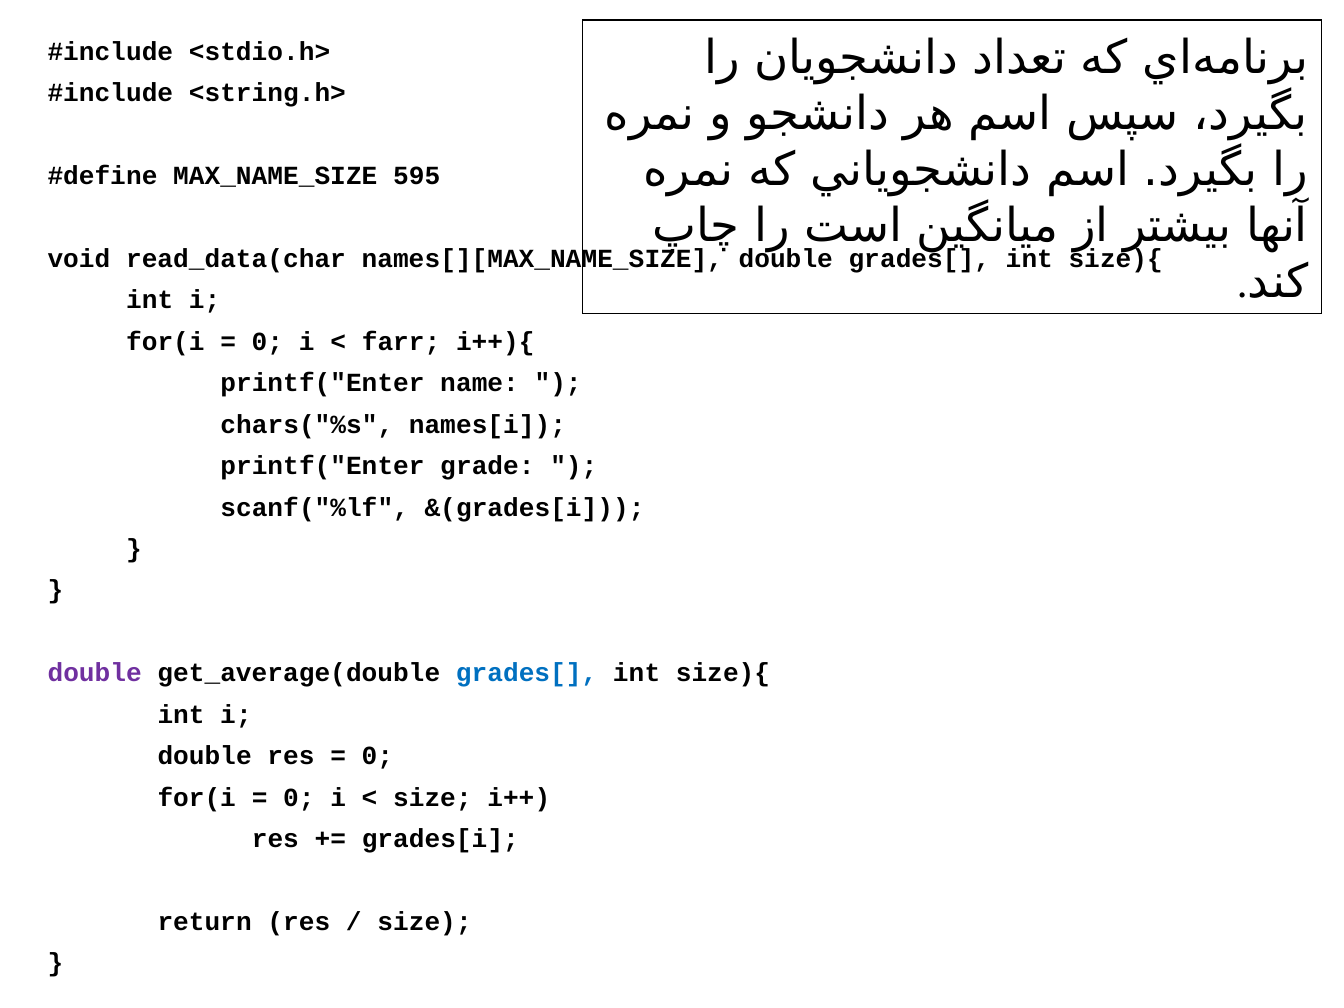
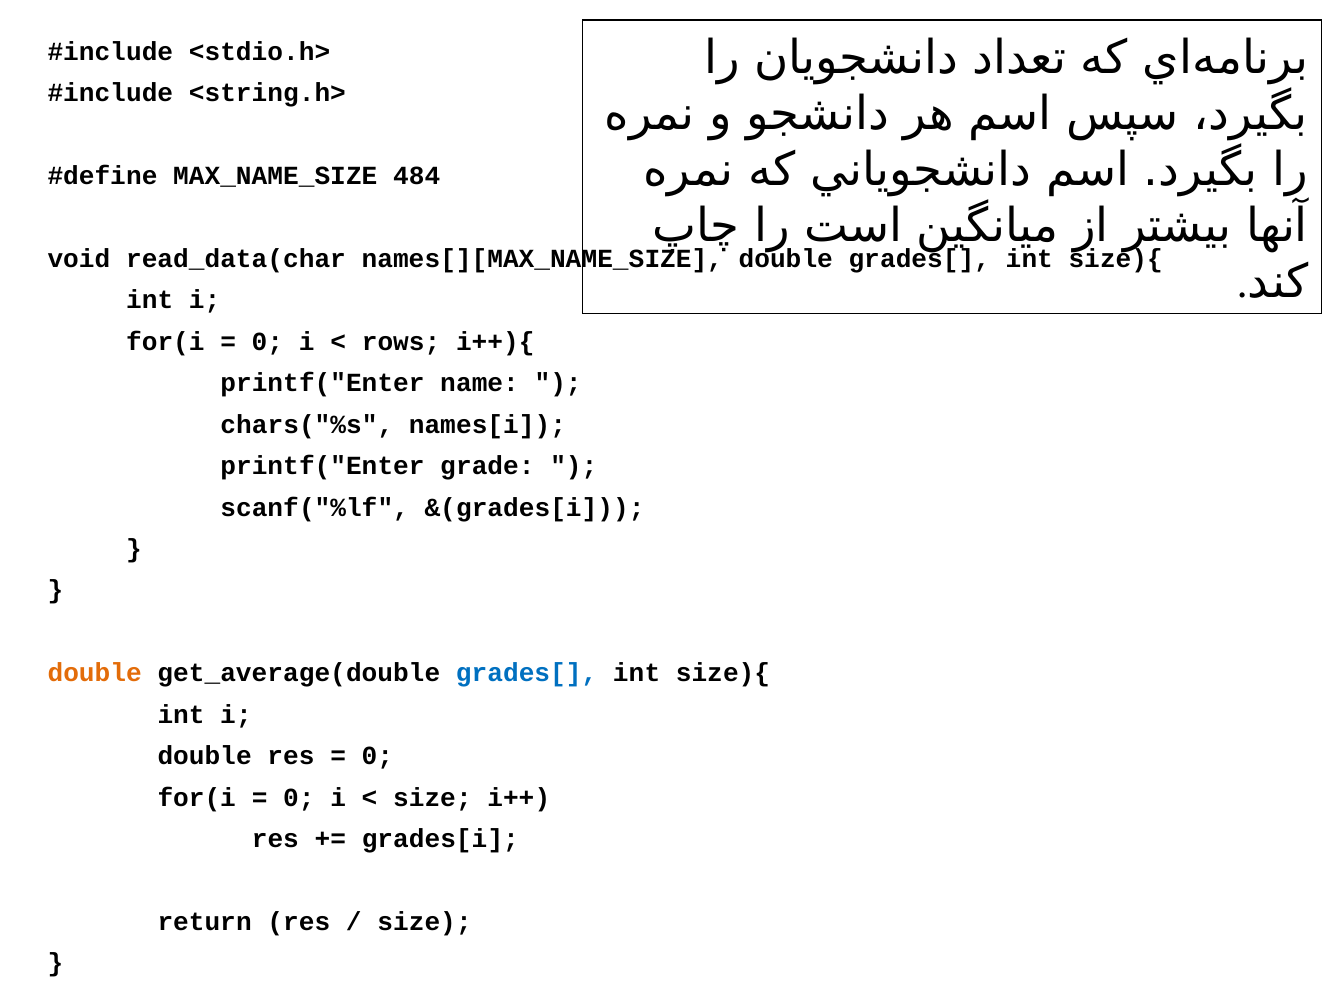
595: 595 -> 484
farr: farr -> rows
double at (95, 673) colour: purple -> orange
